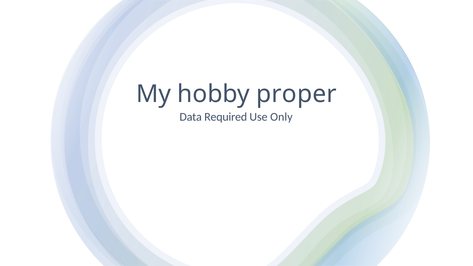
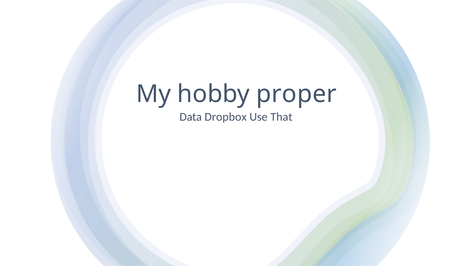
Required: Required -> Dropbox
Only: Only -> That
